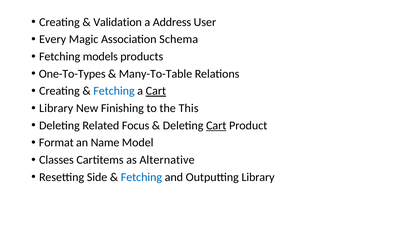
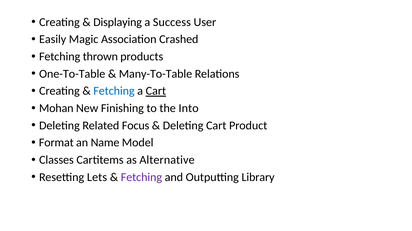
Validation: Validation -> Displaying
Address: Address -> Success
Every: Every -> Easily
Schema: Schema -> Crashed
models: models -> thrown
One-To-Types: One-To-Types -> One-To-Table
Library at (56, 109): Library -> Mohan
This: This -> Into
Cart at (216, 126) underline: present -> none
Side: Side -> Lets
Fetching at (141, 178) colour: blue -> purple
